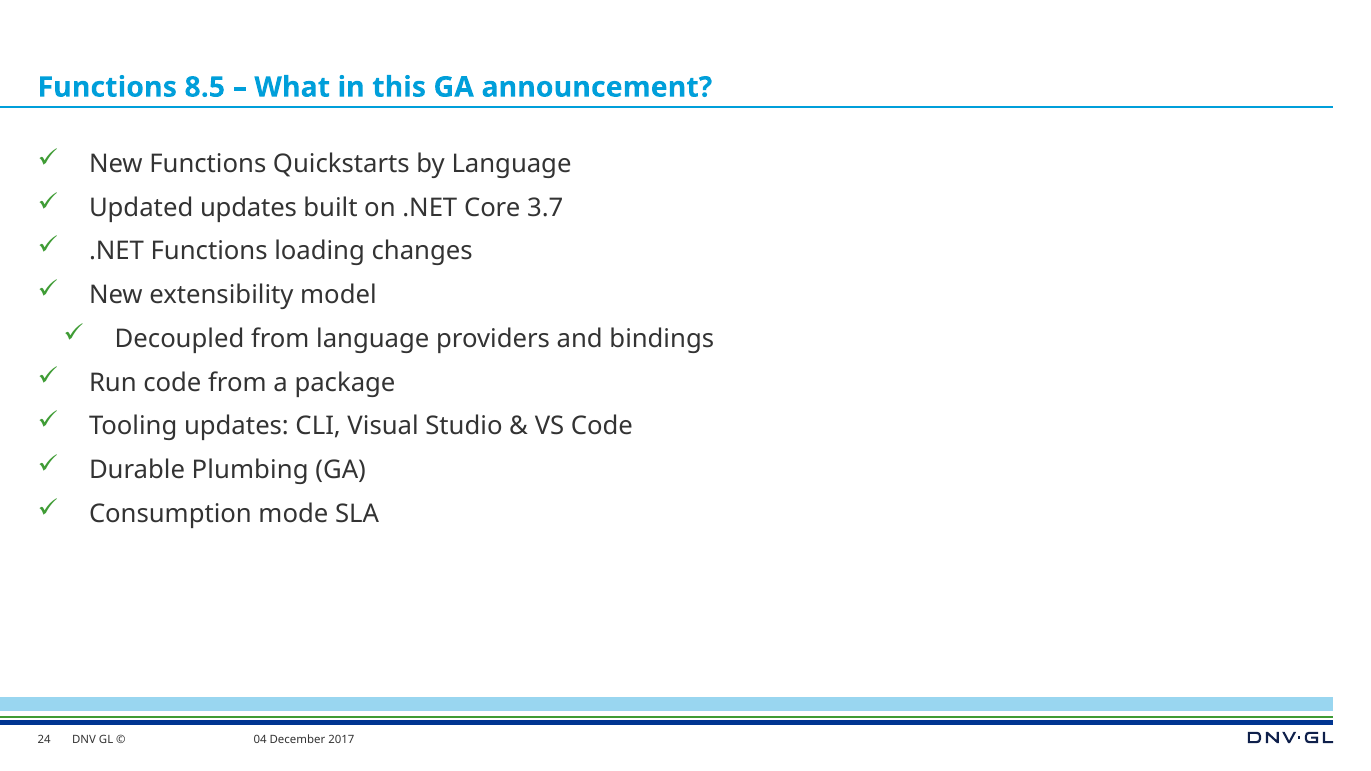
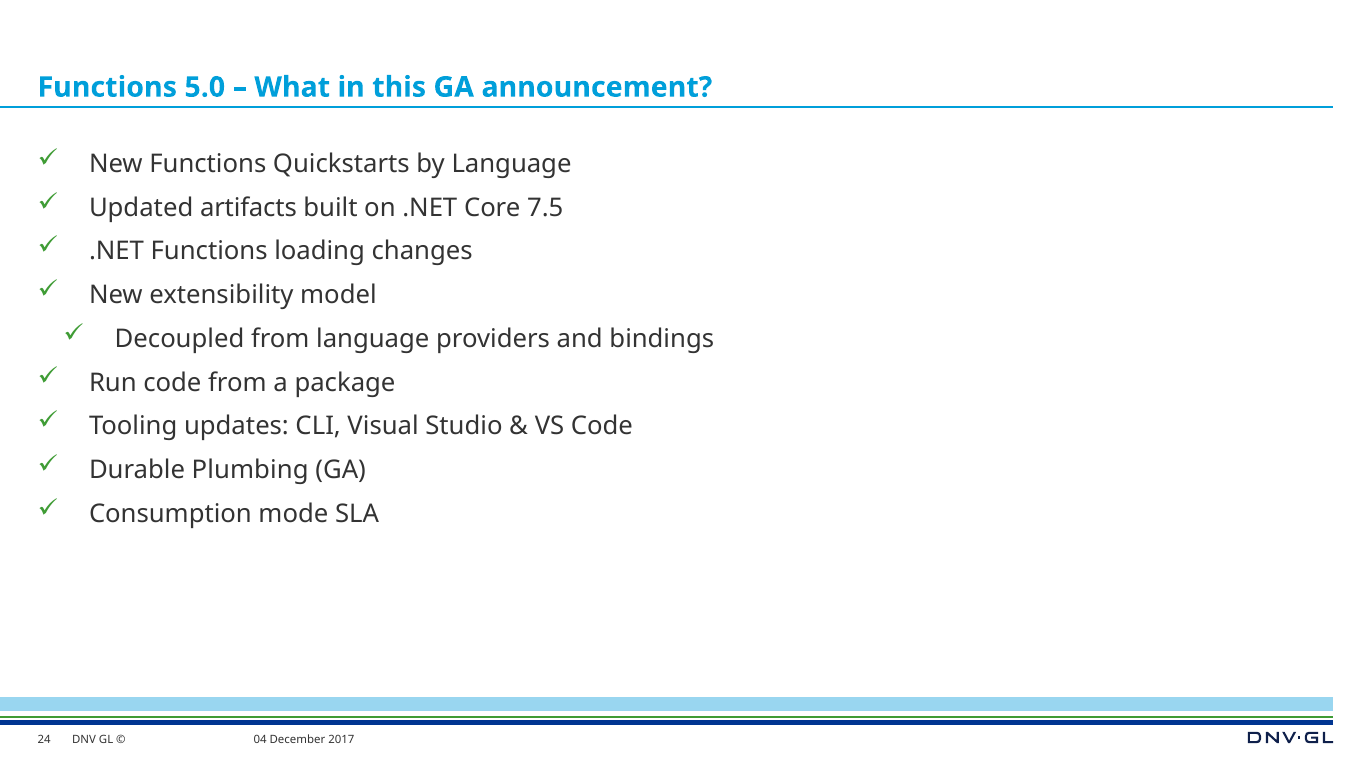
8.5: 8.5 -> 5.0
Updated updates: updates -> artifacts
3.7: 3.7 -> 7.5
